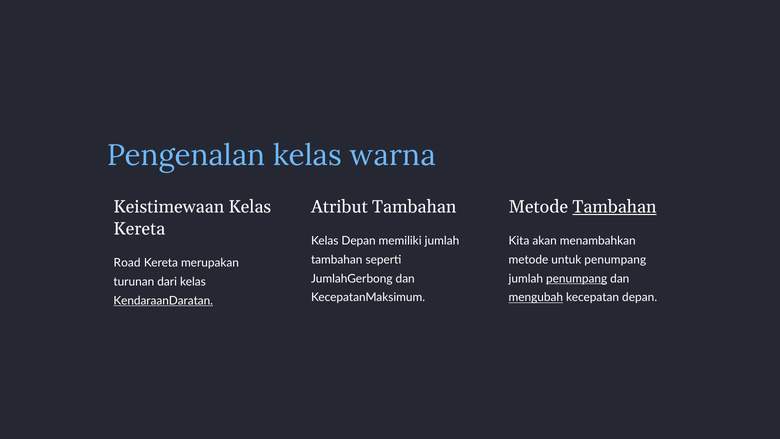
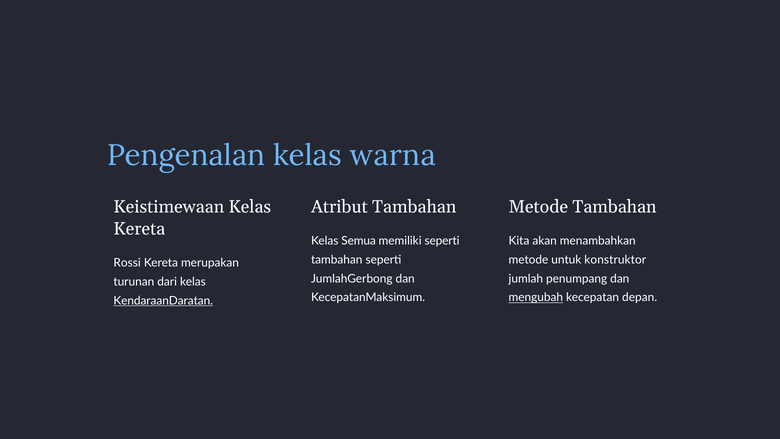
Tambahan at (614, 207) underline: present -> none
Kelas Depan: Depan -> Semua
memiliki jumlah: jumlah -> seperti
untuk penumpang: penumpang -> konstruktor
Road: Road -> Rossi
penumpang at (577, 278) underline: present -> none
